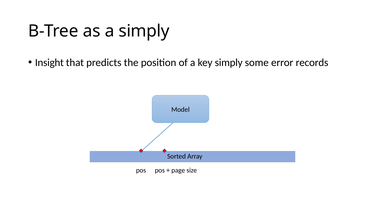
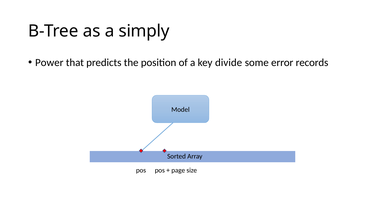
Insight: Insight -> Power
key simply: simply -> divide
